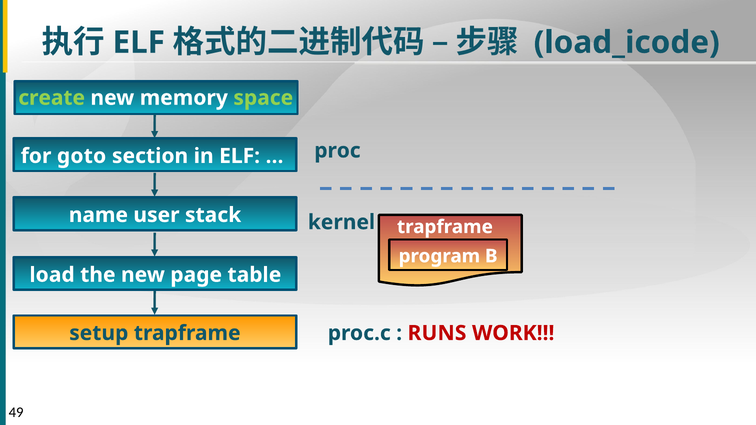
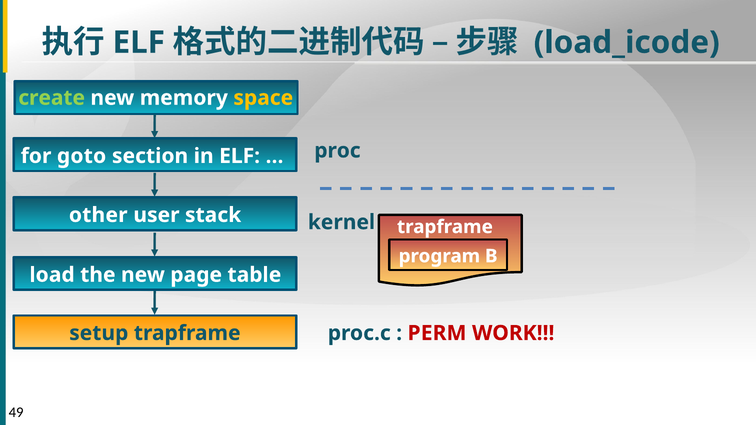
space colour: light green -> yellow
name: name -> other
RUNS: RUNS -> PERM
